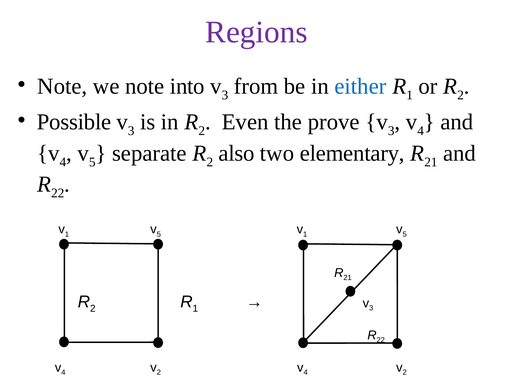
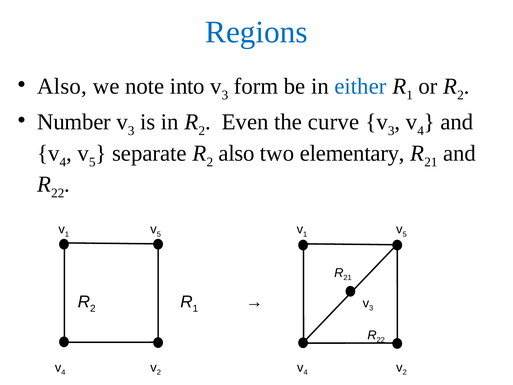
Regions colour: purple -> blue
Note at (62, 86): Note -> Also
from: from -> form
Possible: Possible -> Number
prove: prove -> curve
